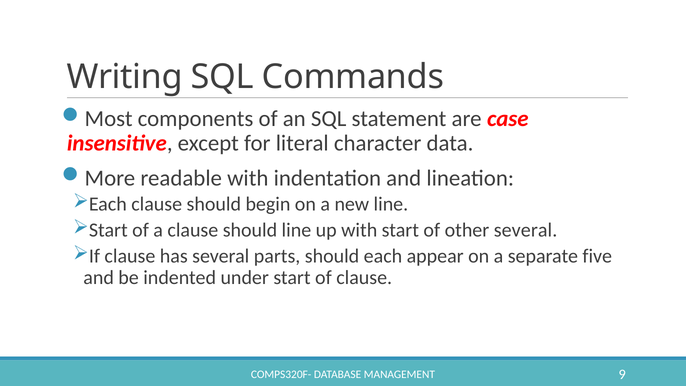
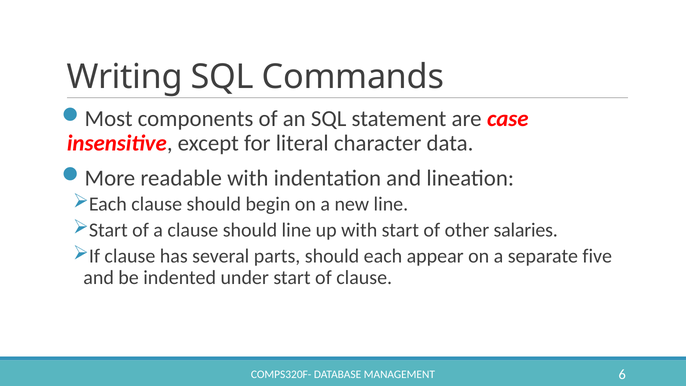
other several: several -> salaries
9: 9 -> 6
